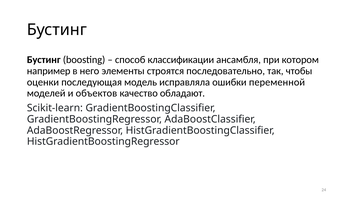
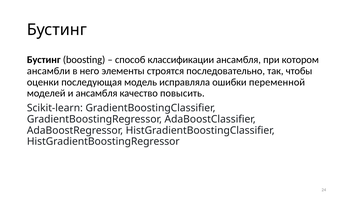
например: например -> ансамбли
и объектов: объектов -> ансамбля
обладают: обладают -> повысить
